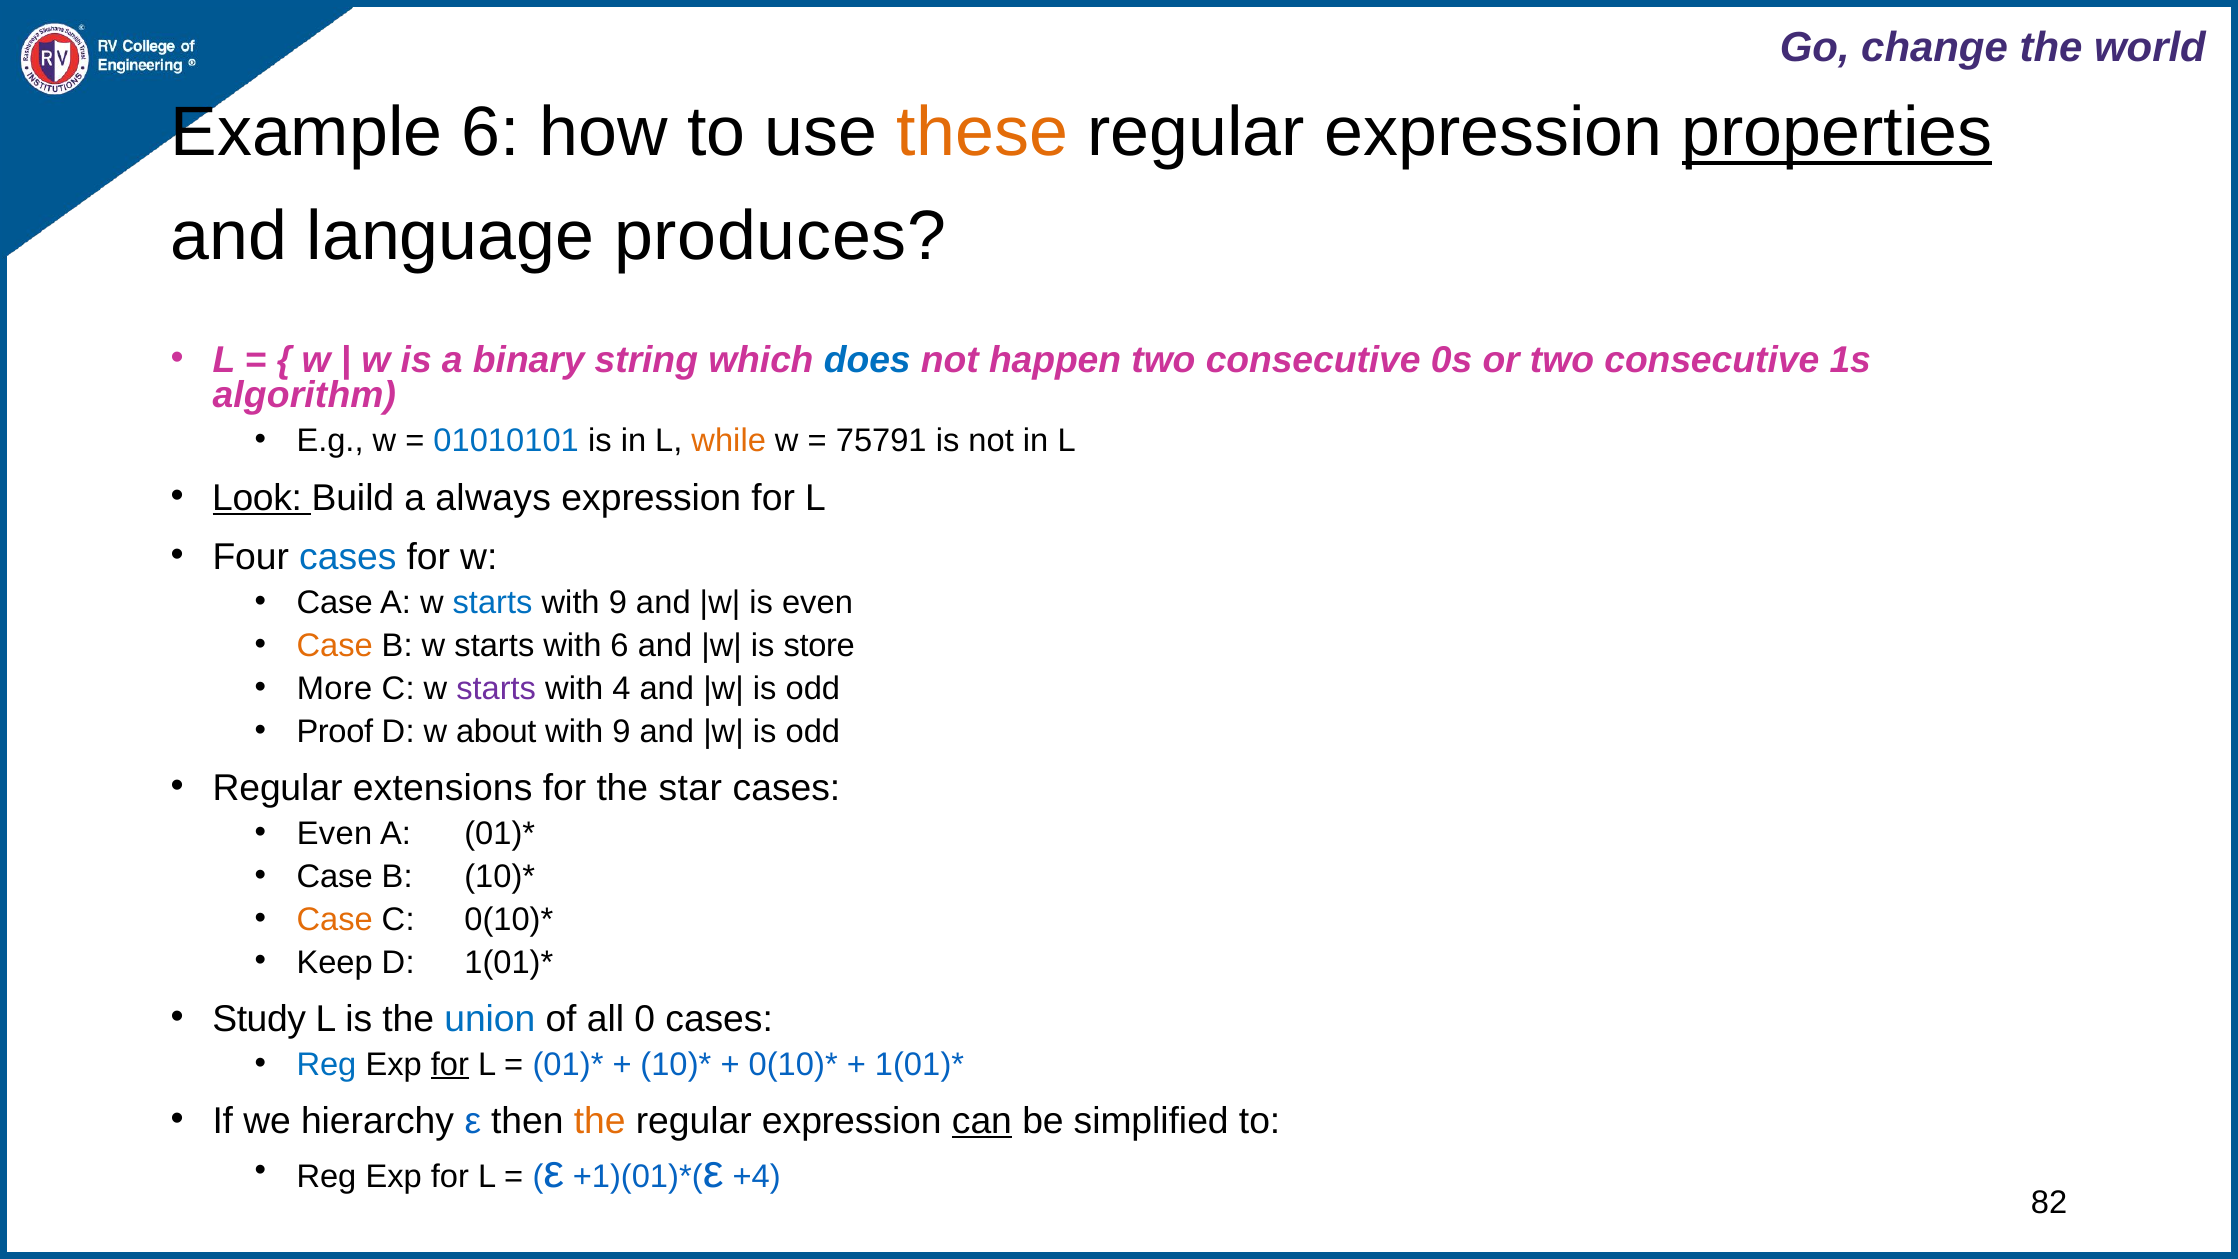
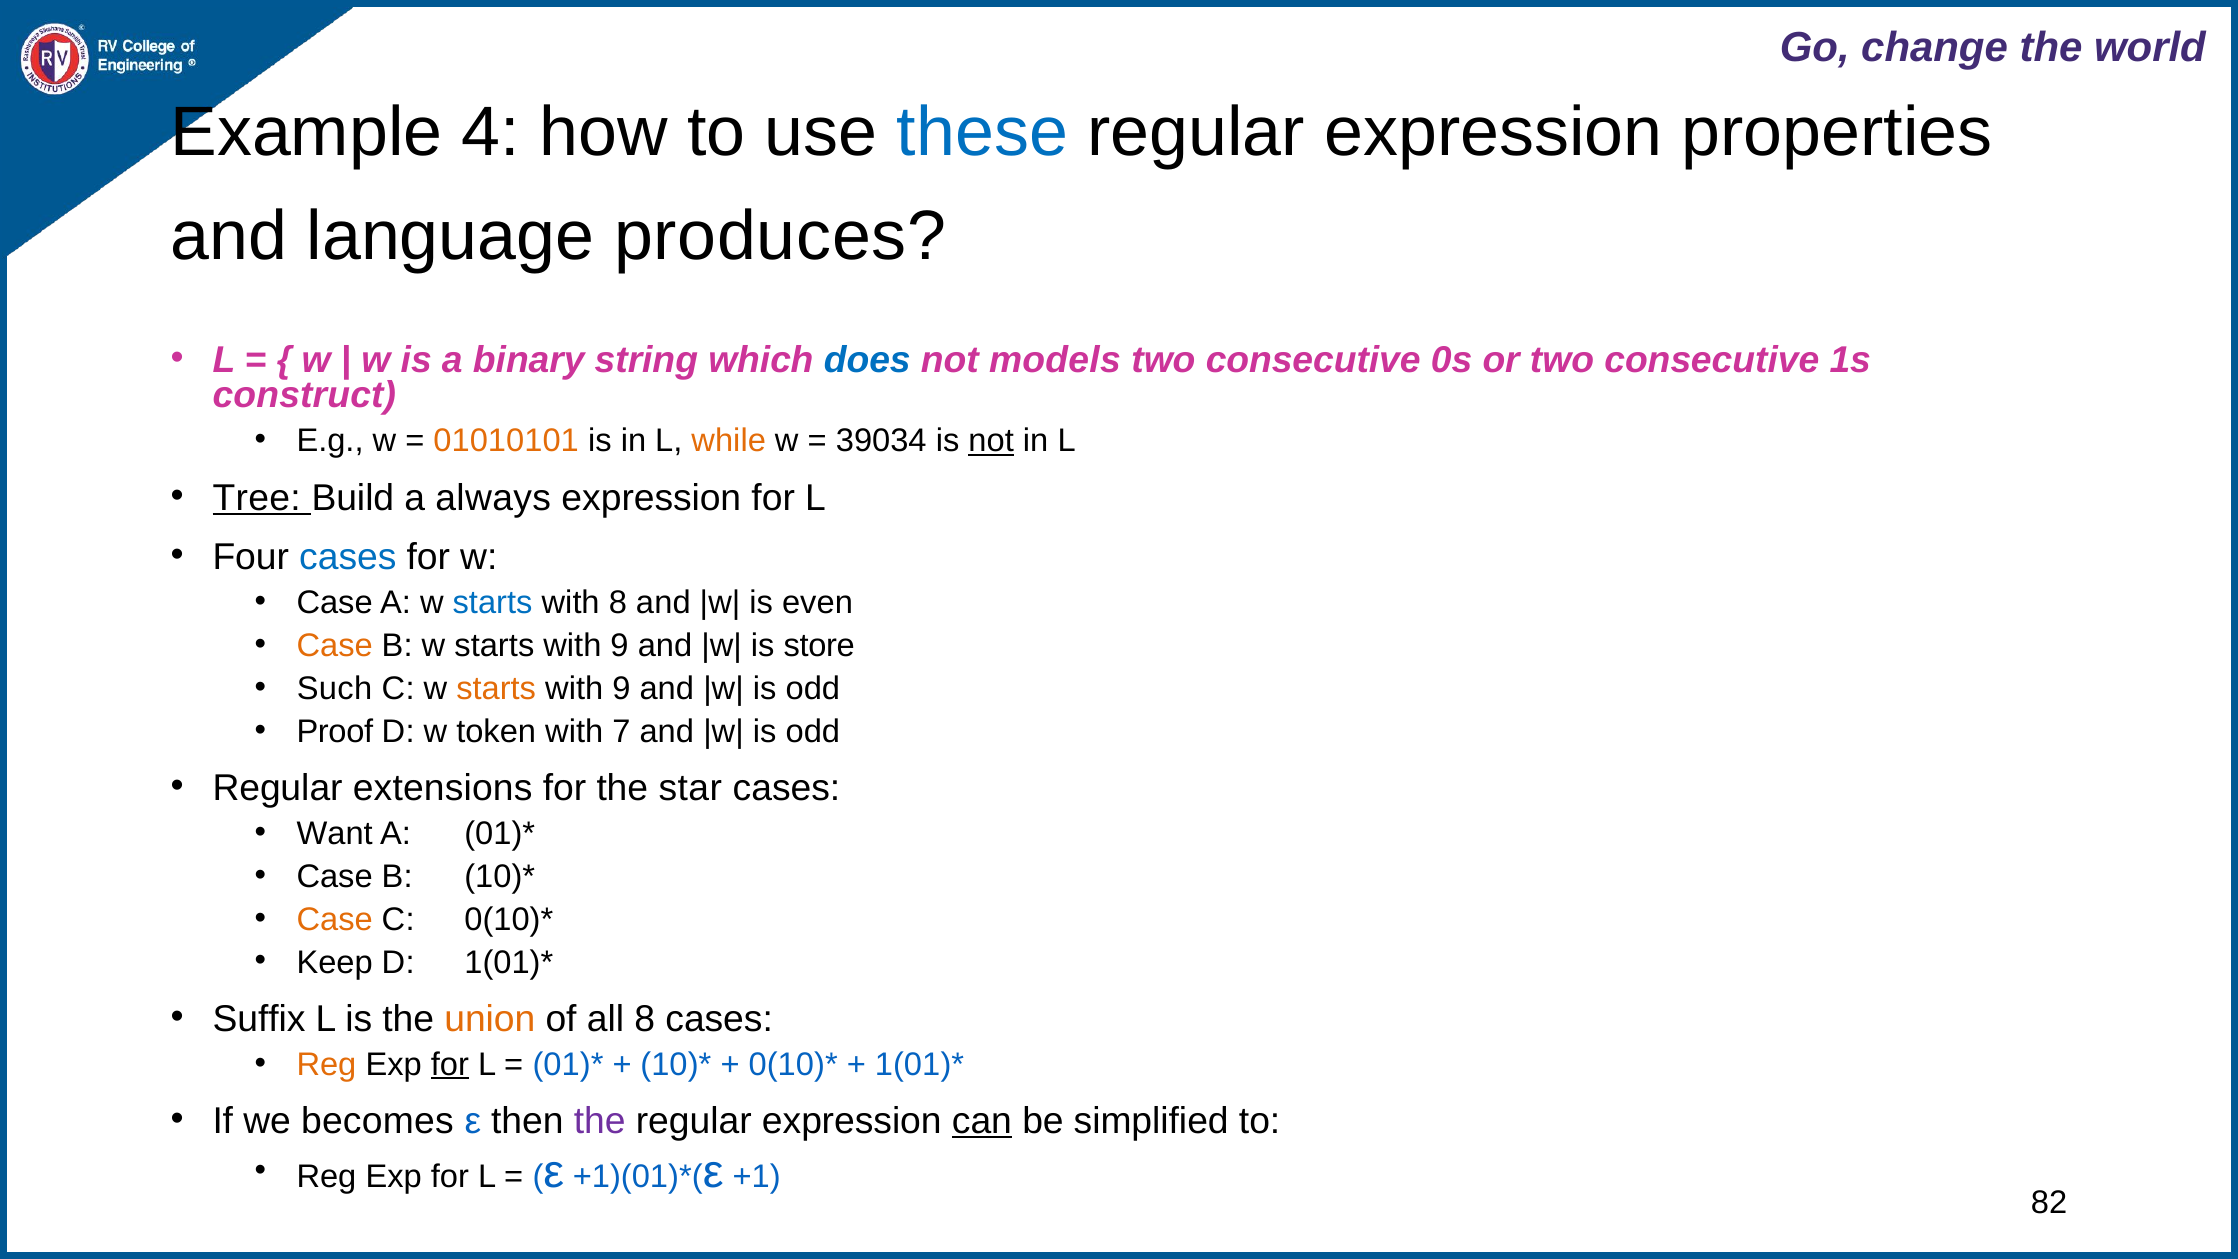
Example 6: 6 -> 4
these colour: orange -> blue
properties underline: present -> none
happen: happen -> models
algorithm: algorithm -> construct
01010101 colour: blue -> orange
75791: 75791 -> 39034
not at (991, 441) underline: none -> present
Look: Look -> Tree
9 at (618, 602): 9 -> 8
6 at (620, 645): 6 -> 9
More: More -> Such
starts at (496, 688) colour: purple -> orange
4 at (622, 688): 4 -> 9
about: about -> token
9 at (622, 731): 9 -> 7
Even at (335, 833): Even -> Want
Study: Study -> Suffix
union colour: blue -> orange
all 0: 0 -> 8
Reg at (326, 1064) colour: blue -> orange
hierarchy: hierarchy -> becomes
the at (600, 1121) colour: orange -> purple
+4: +4 -> +1
